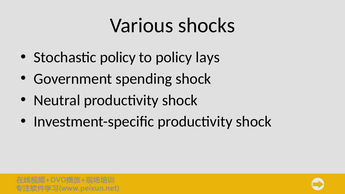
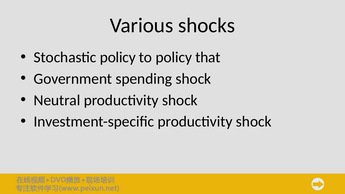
lays: lays -> that
